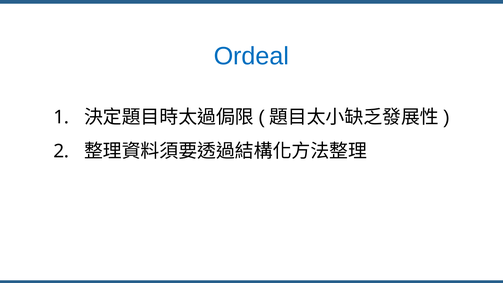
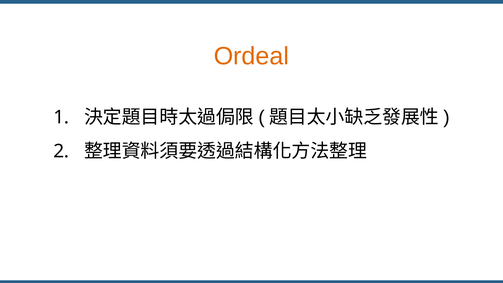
Ordeal colour: blue -> orange
